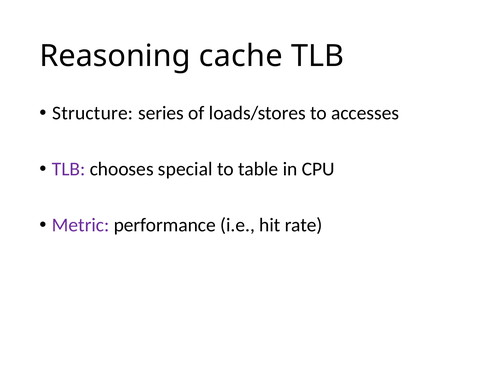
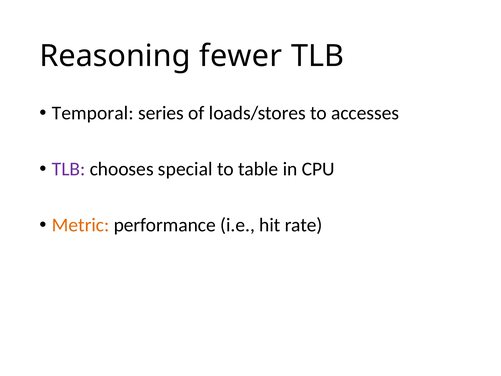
cache: cache -> fewer
Structure: Structure -> Temporal
Metric colour: purple -> orange
